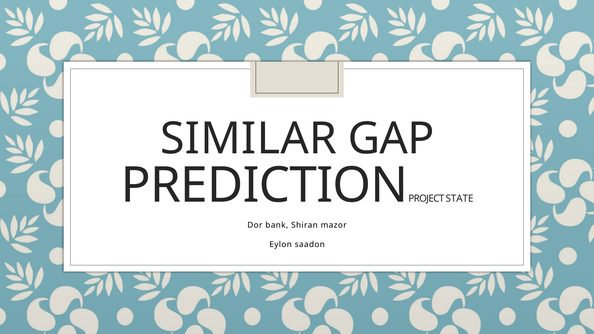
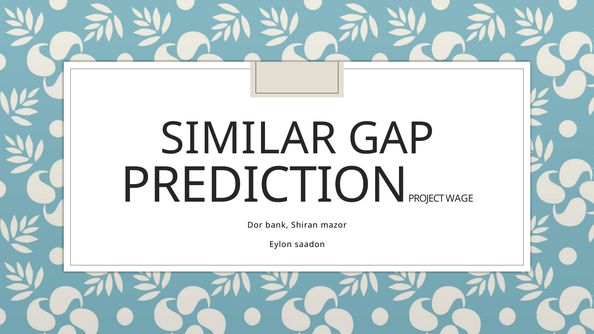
STATE: STATE -> WAGE
